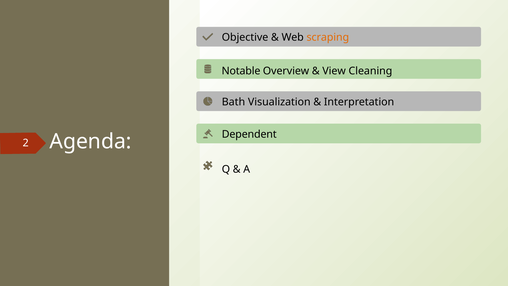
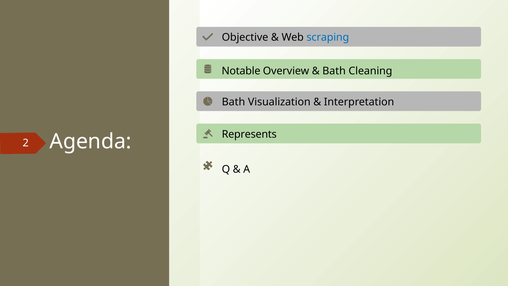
scraping colour: orange -> blue
View at (334, 71): View -> Bath
Dependent: Dependent -> Represents
